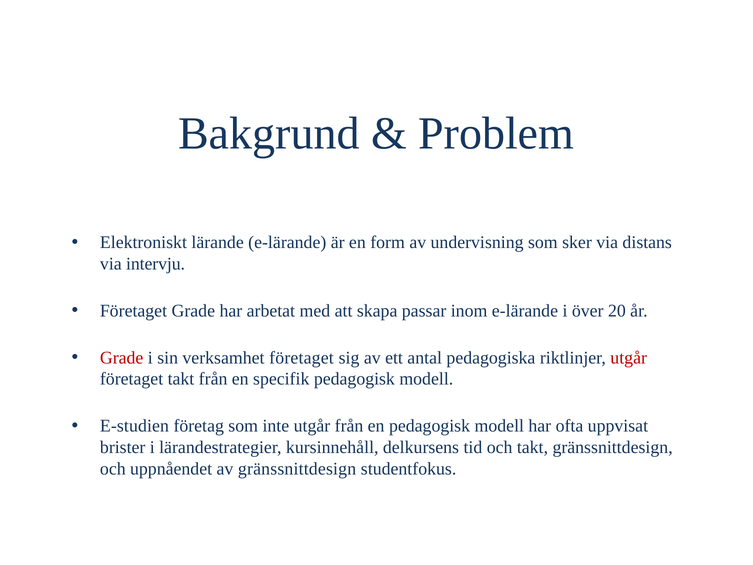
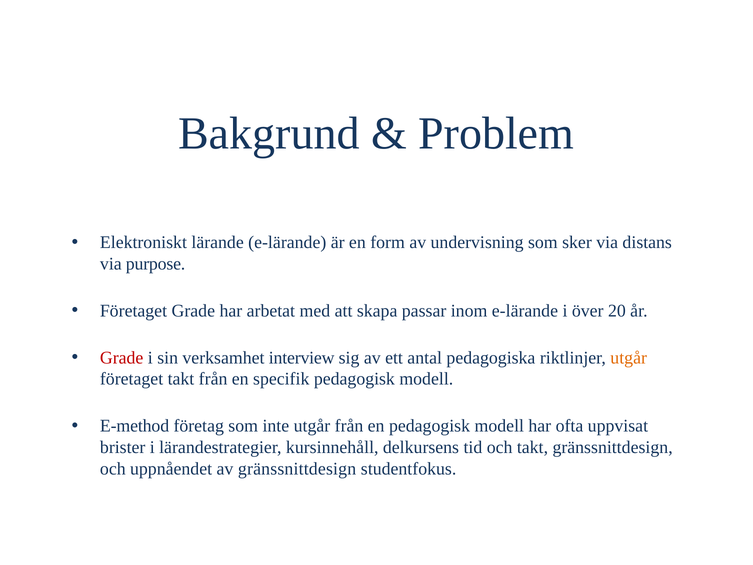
intervju: intervju -> purpose
verksamhet företaget: företaget -> interview
utgår at (629, 358) colour: red -> orange
E-studien: E-studien -> E-method
